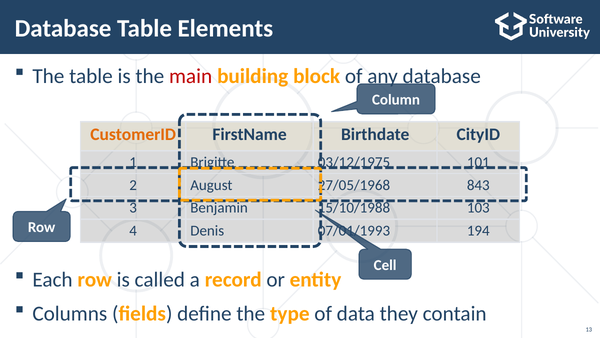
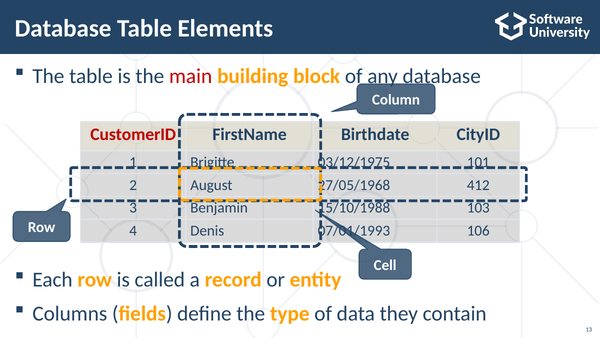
CustomerID colour: orange -> red
843: 843 -> 412
194: 194 -> 106
